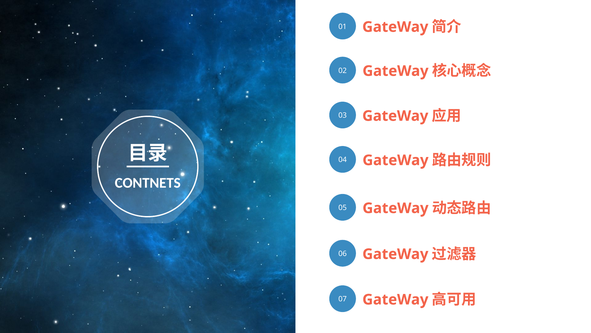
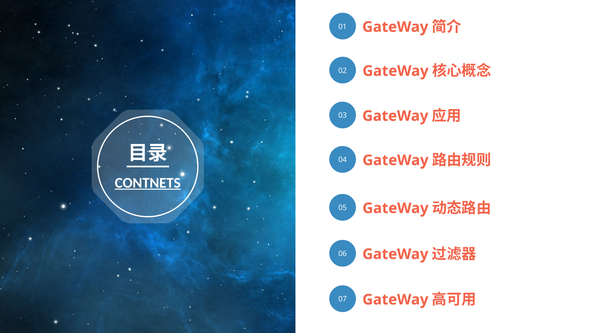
CONTNETS underline: none -> present
